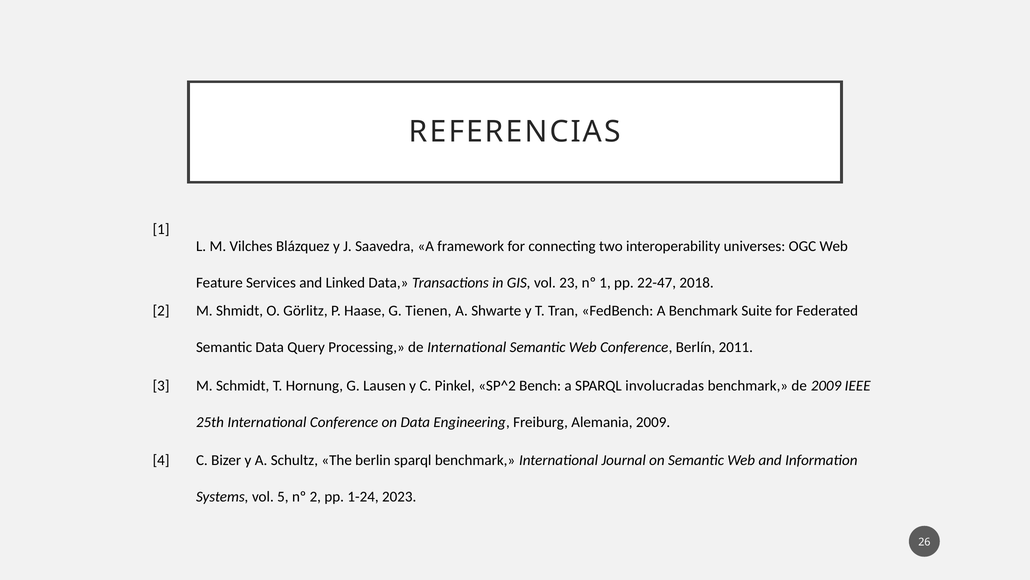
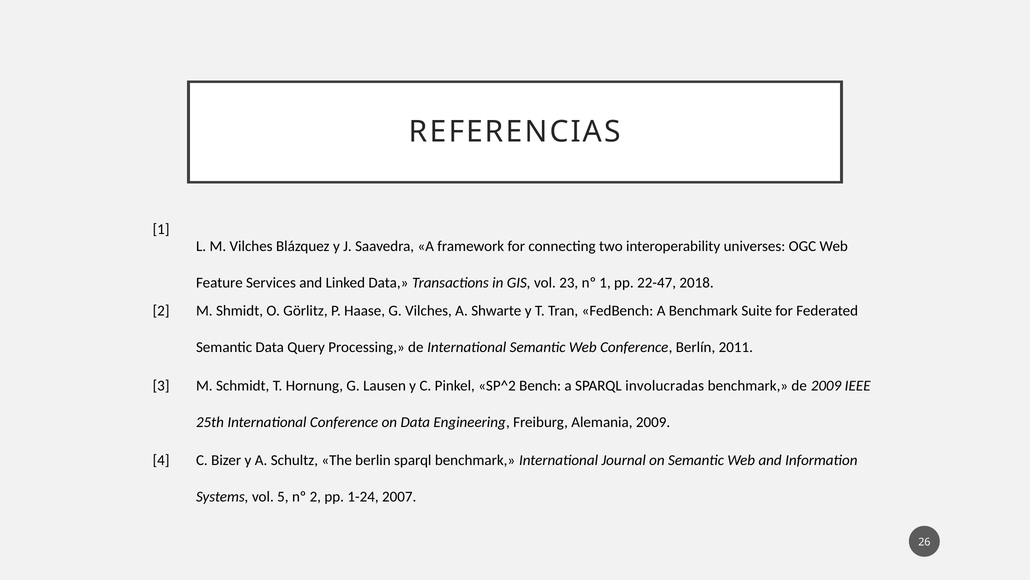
G Tienen: Tienen -> Vilches
2023: 2023 -> 2007
